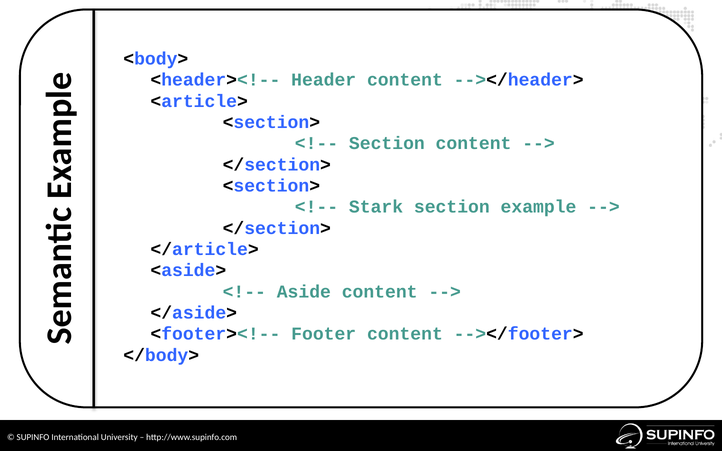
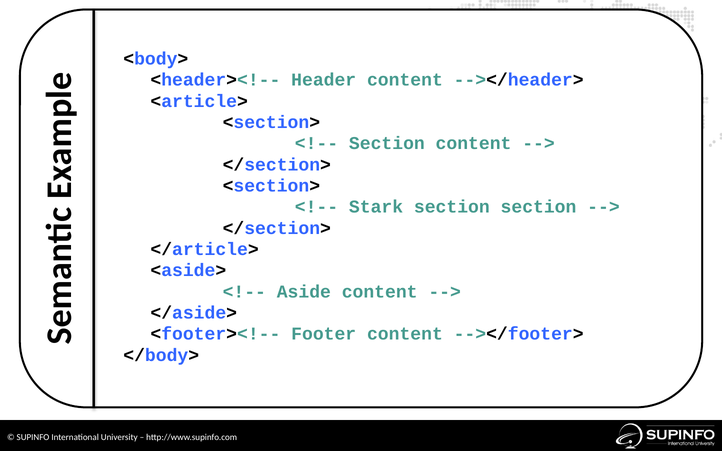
section example: example -> section
